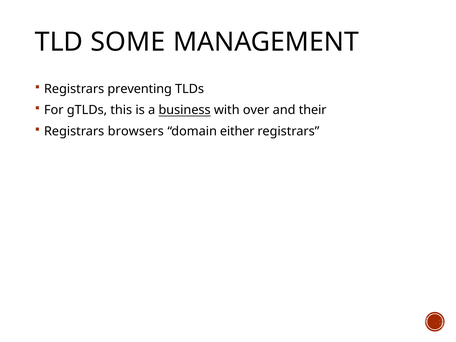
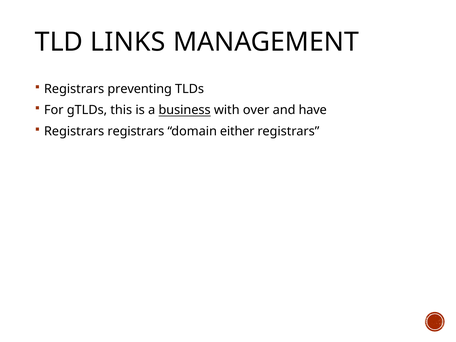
SOME: SOME -> LINKS
their: their -> have
Registrars browsers: browsers -> registrars
